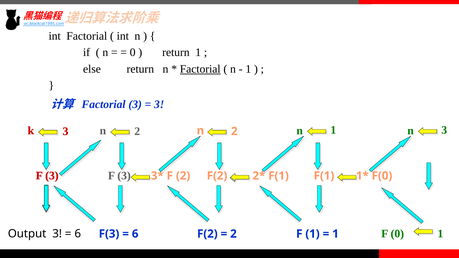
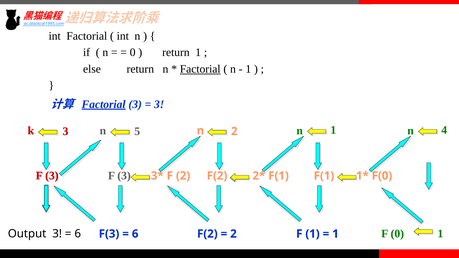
Factorial at (104, 104) underline: none -> present
2 at (137, 131): 2 -> 5
n 3: 3 -> 4
